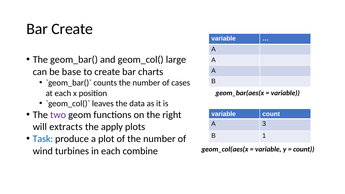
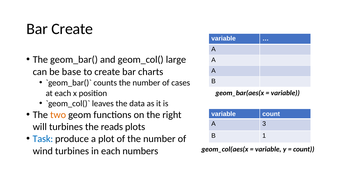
two colour: purple -> orange
will extracts: extracts -> turbines
apply: apply -> reads
combine: combine -> numbers
